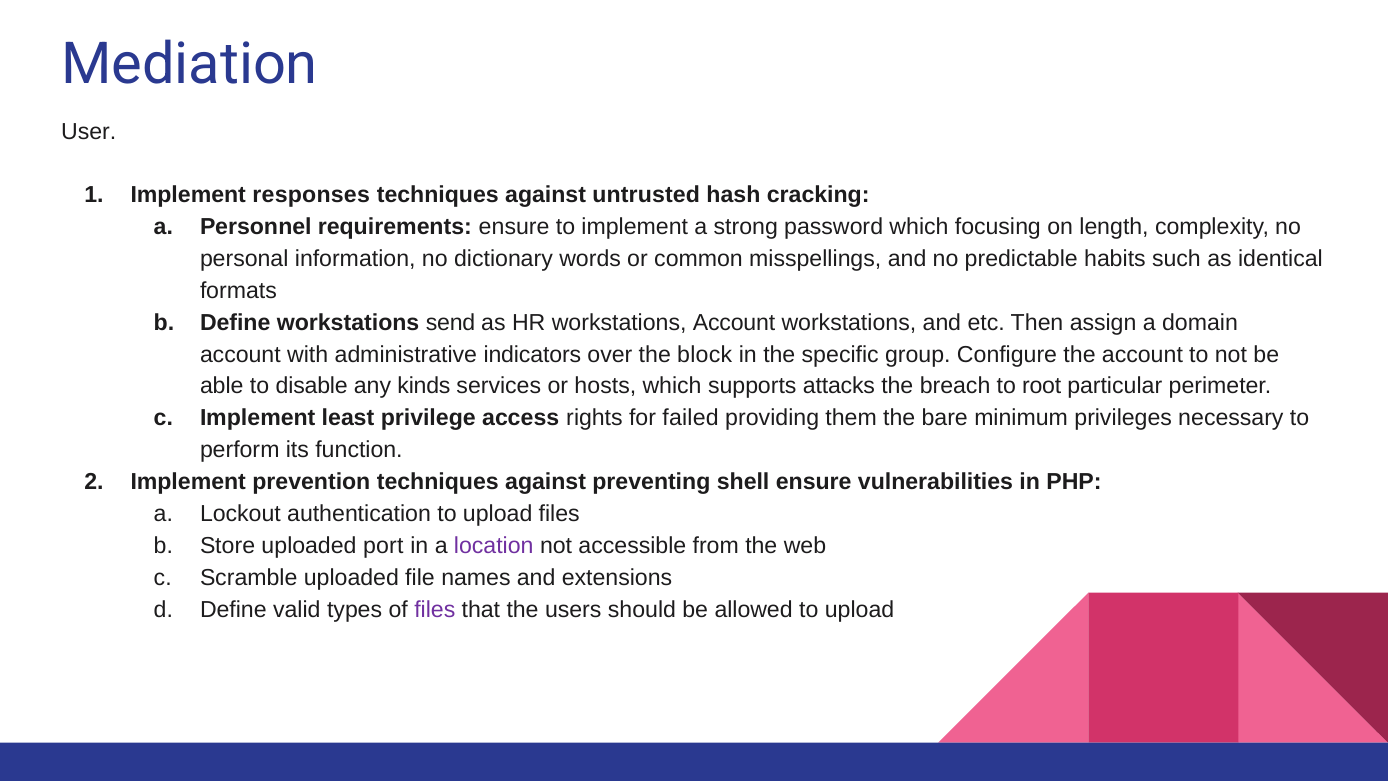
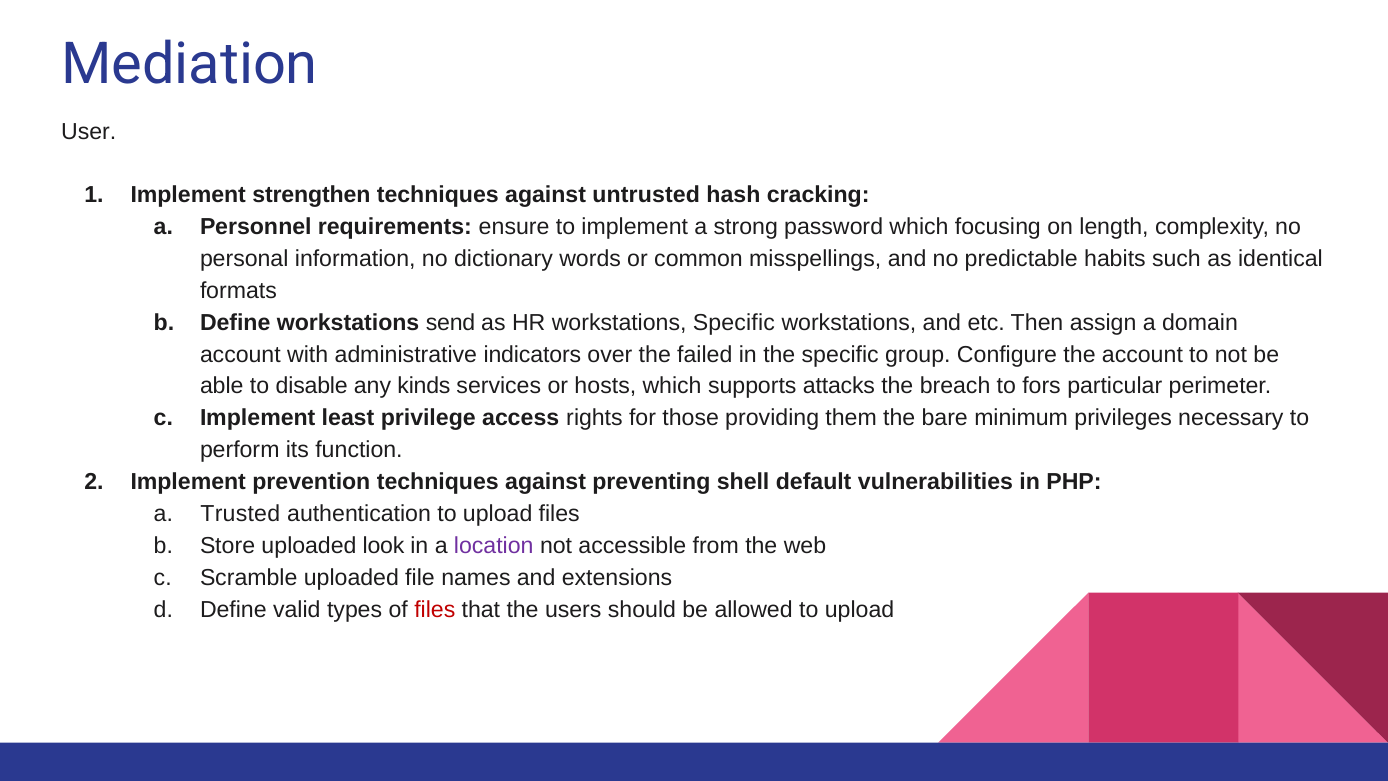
responses: responses -> strengthen
workstations Account: Account -> Specific
block: block -> failed
root: root -> fors
failed: failed -> those
shell ensure: ensure -> default
Lockout: Lockout -> Trusted
port: port -> look
files at (435, 610) colour: purple -> red
